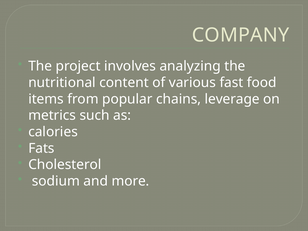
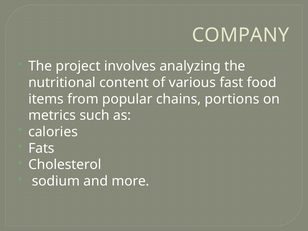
leverage: leverage -> portions
